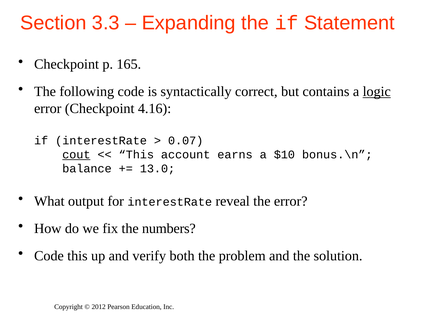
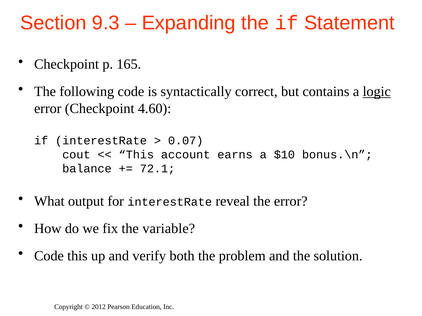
3.3: 3.3 -> 9.3
4.16: 4.16 -> 4.60
cout underline: present -> none
13.0: 13.0 -> 72.1
numbers: numbers -> variable
